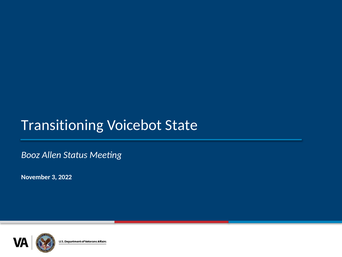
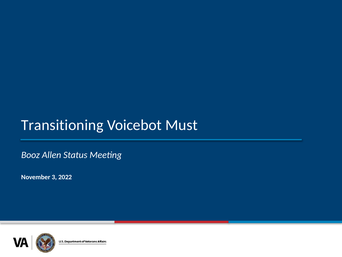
State: State -> Must
